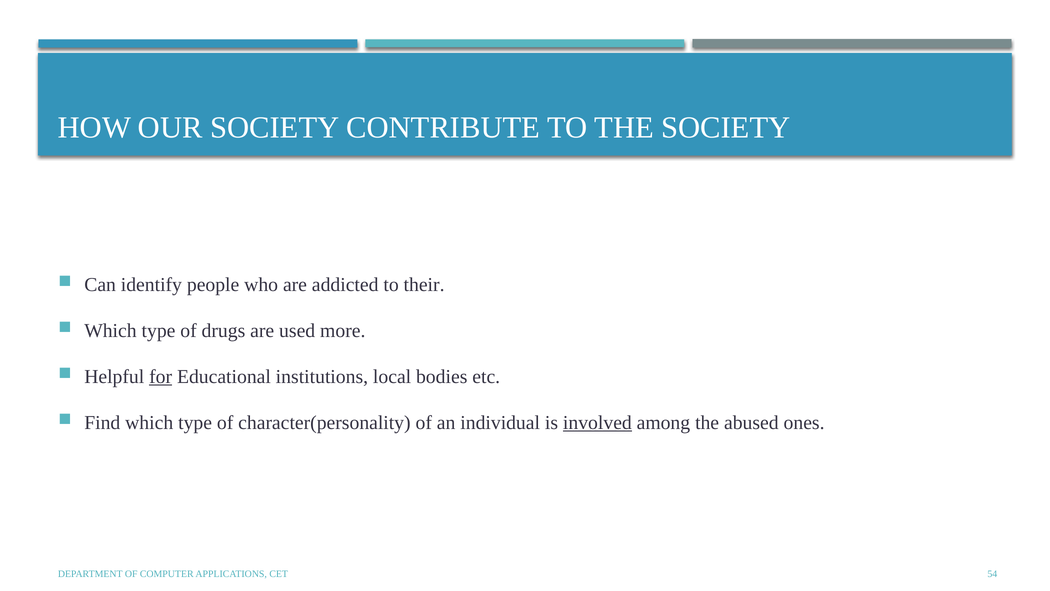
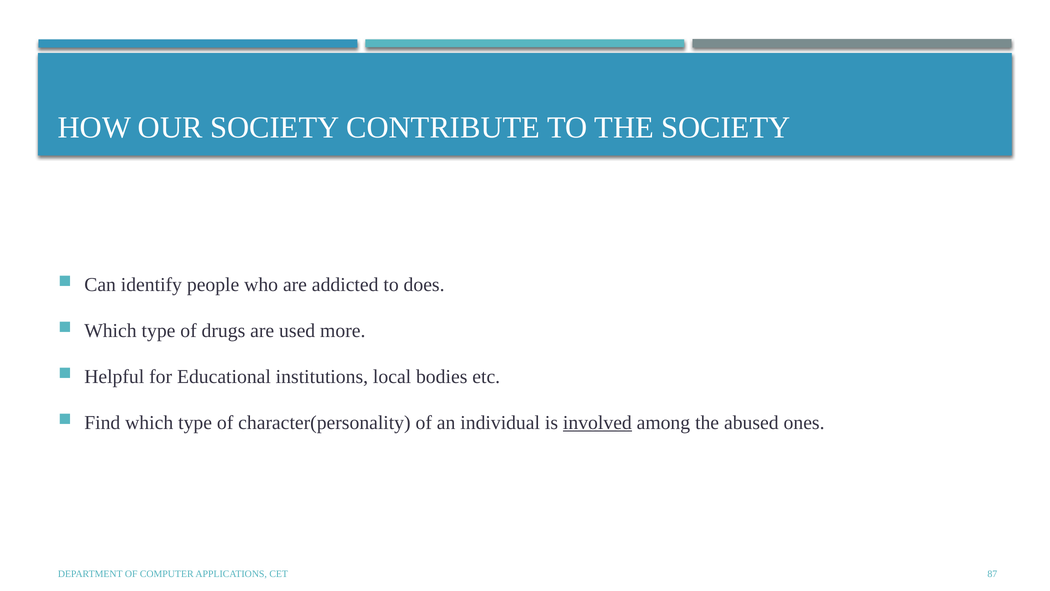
their: their -> does
for underline: present -> none
54: 54 -> 87
